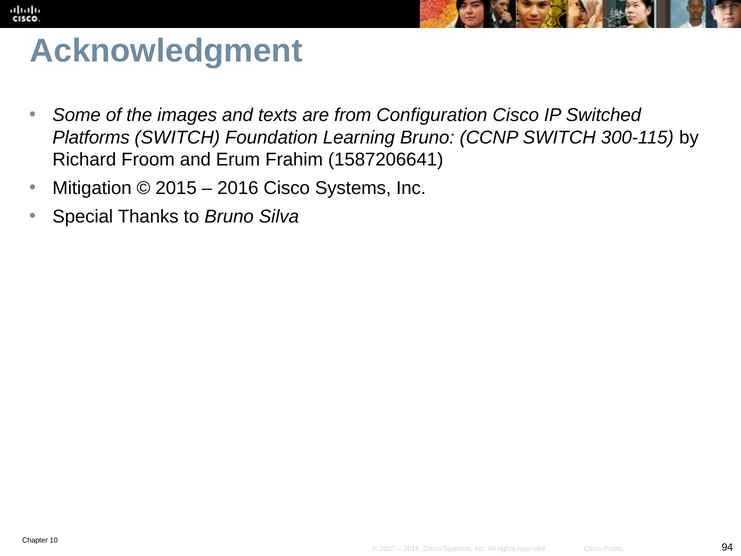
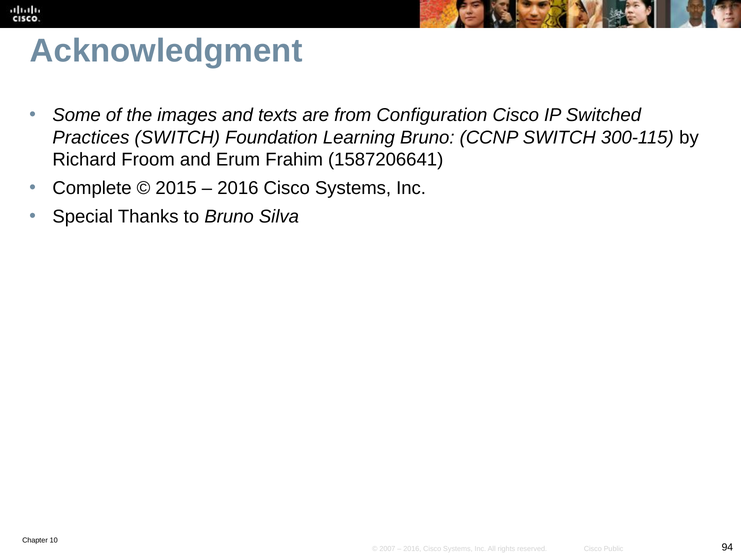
Platforms: Platforms -> Practices
Mitigation: Mitigation -> Complete
